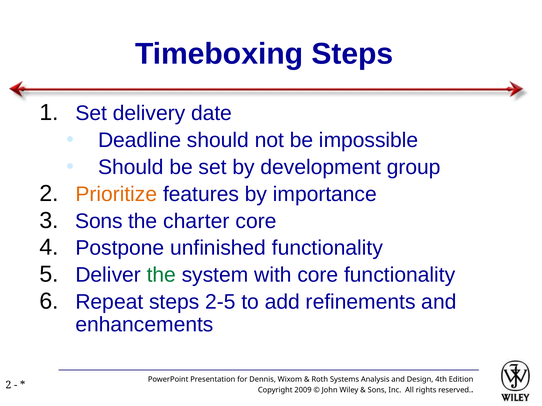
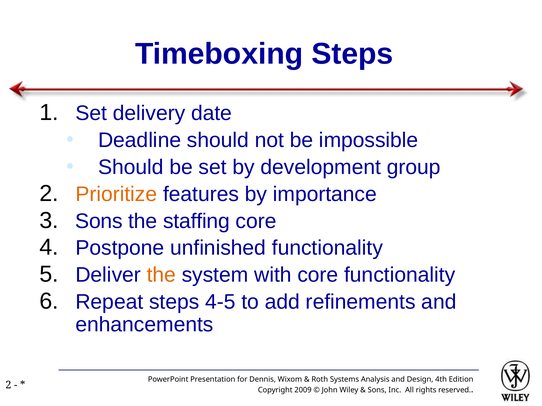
charter: charter -> staffing
the at (161, 275) colour: green -> orange
2-5: 2-5 -> 4-5
